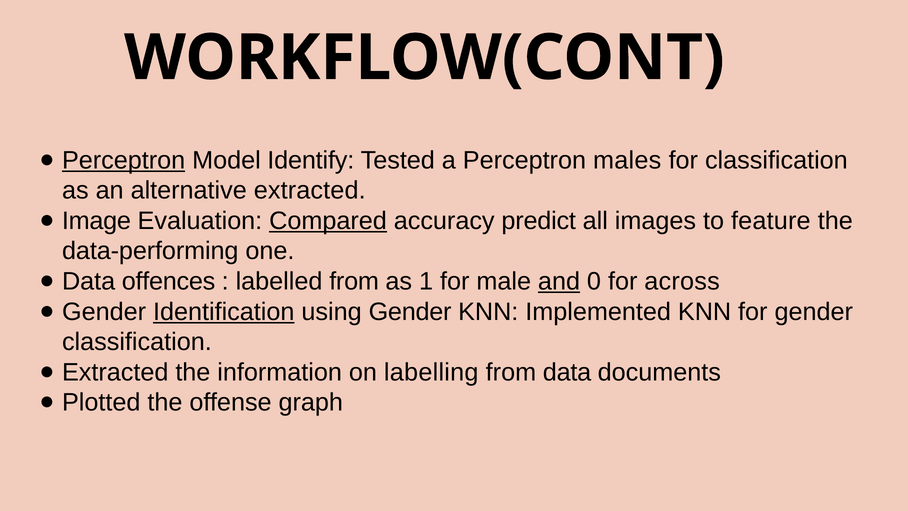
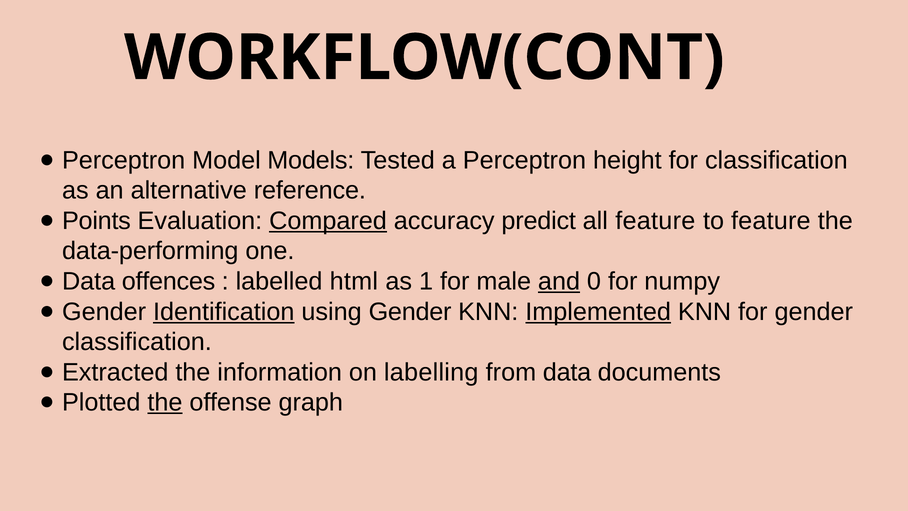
Perceptron at (124, 160) underline: present -> none
Identify: Identify -> Models
males: males -> height
alternative extracted: extracted -> reference
Image: Image -> Points
all images: images -> feature
labelled from: from -> html
across: across -> numpy
Implemented underline: none -> present
the at (165, 402) underline: none -> present
